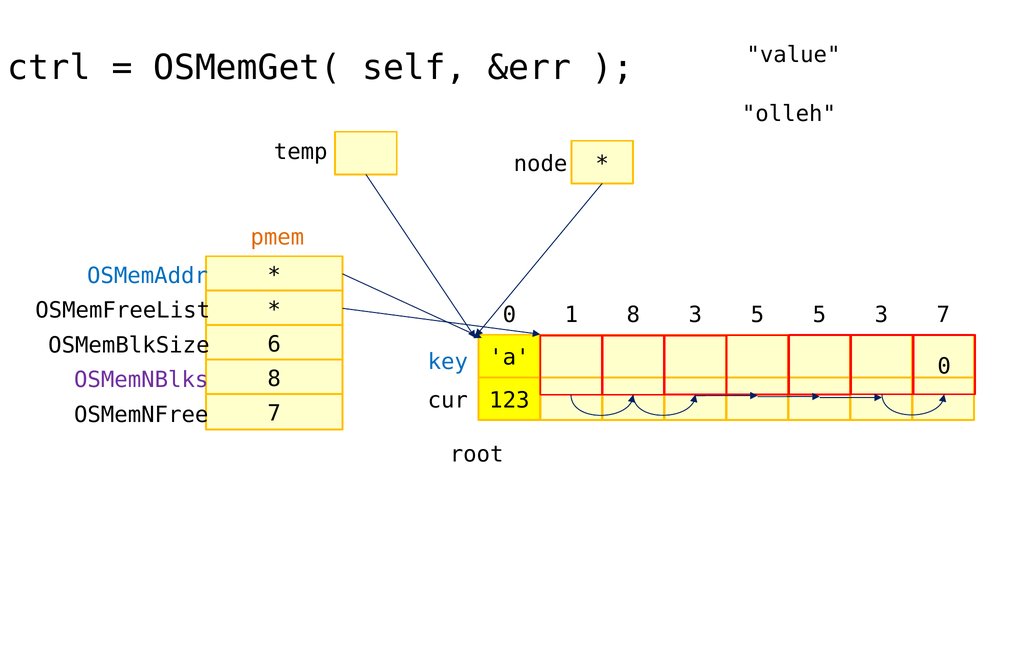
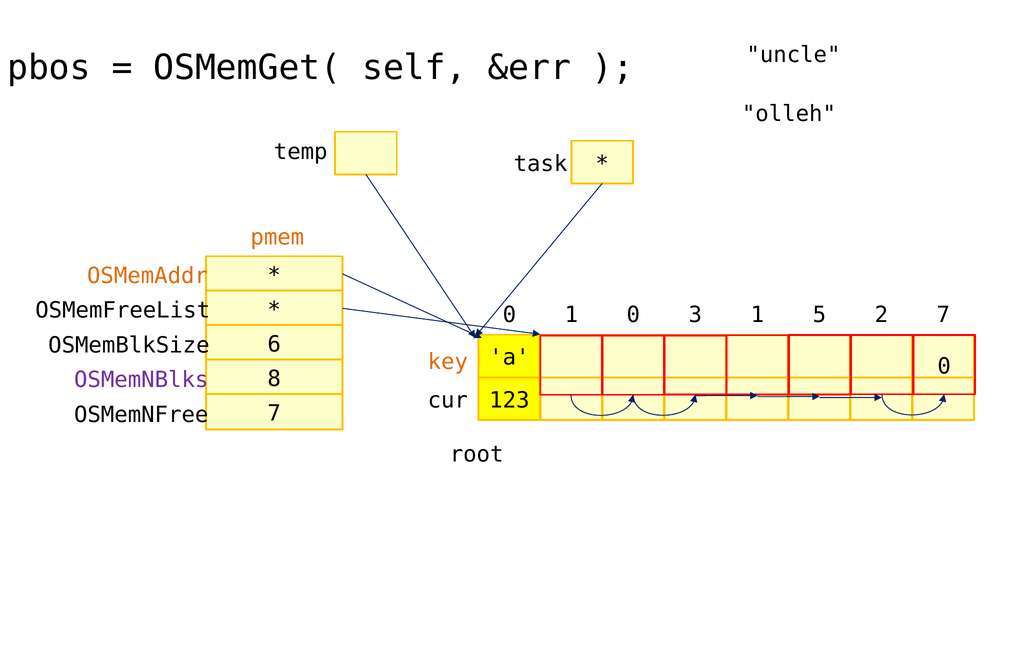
value: value -> uncle
ctrl: ctrl -> pbos
node: node -> task
OSMemAddr colour: blue -> orange
1 8: 8 -> 0
3 5: 5 -> 1
5 3: 3 -> 2
key colour: blue -> orange
